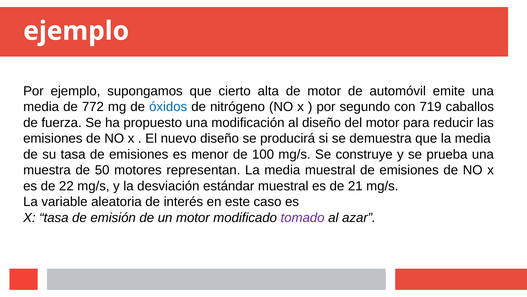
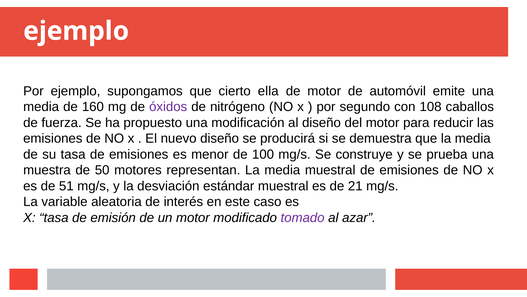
alta: alta -> ella
772: 772 -> 160
óxidos colour: blue -> purple
719: 719 -> 108
22: 22 -> 51
